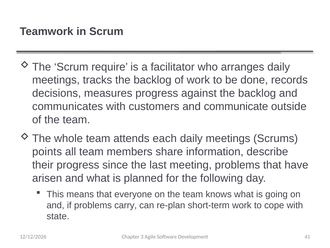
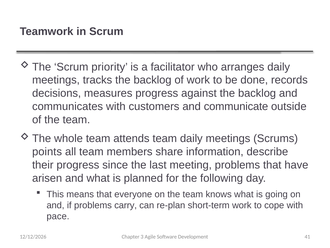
require: require -> priority
attends each: each -> team
state: state -> pace
